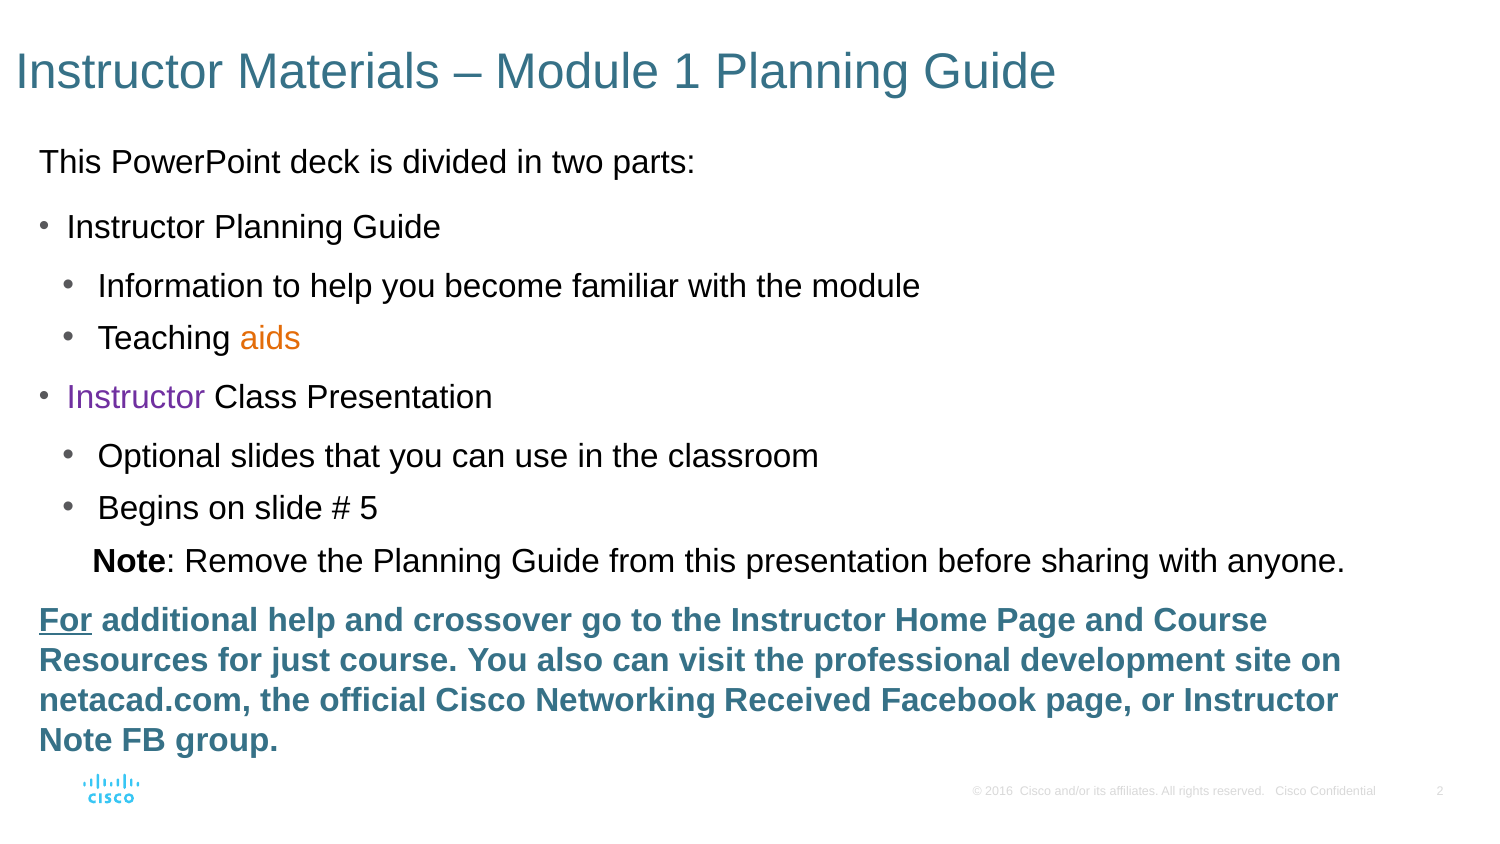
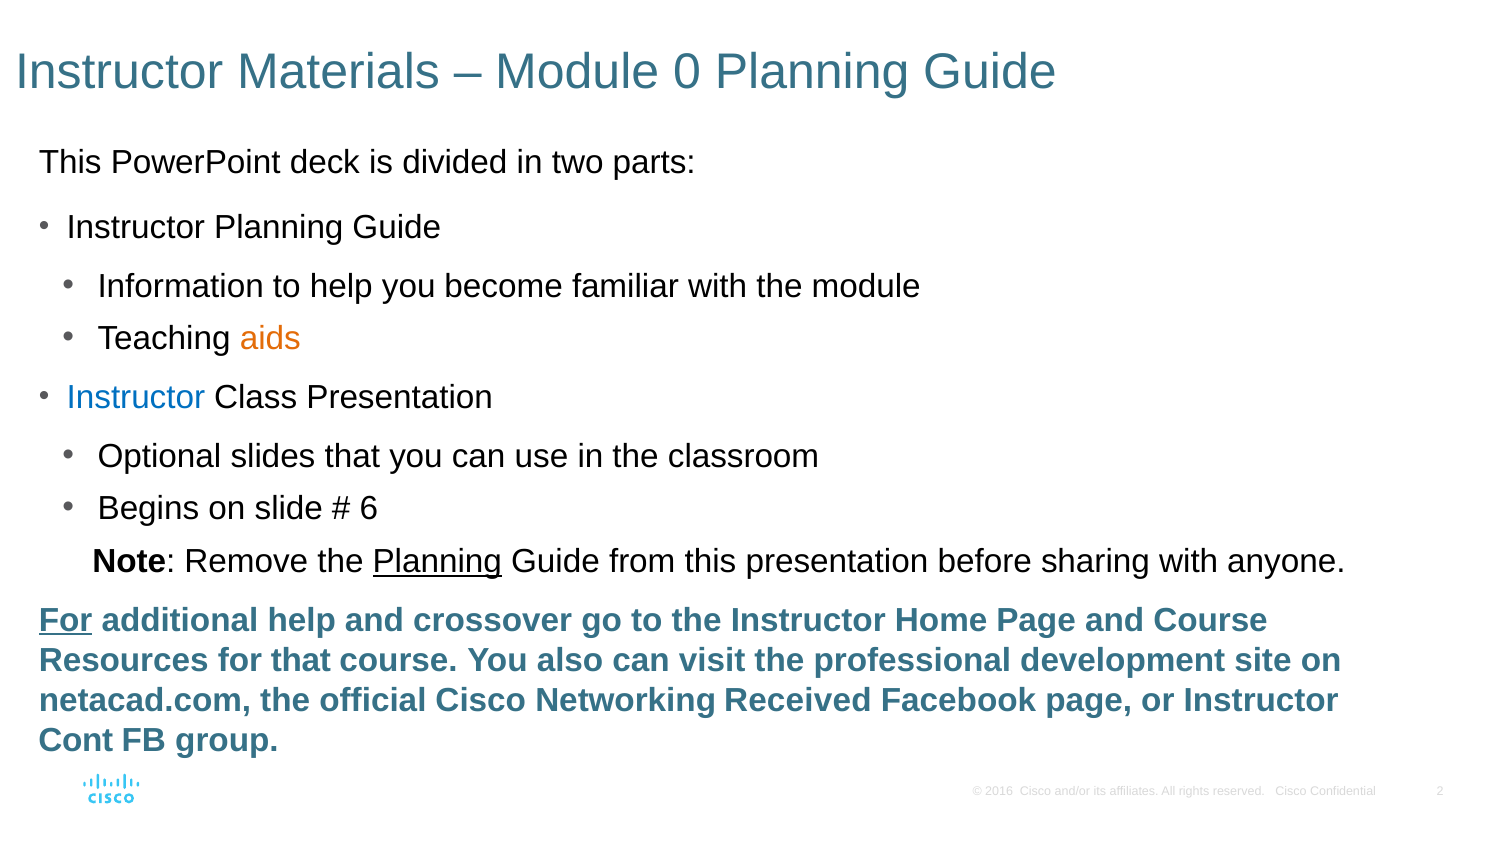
1: 1 -> 0
Instructor at (136, 397) colour: purple -> blue
5: 5 -> 6
Planning at (437, 561) underline: none -> present
for just: just -> that
Note at (76, 740): Note -> Cont
